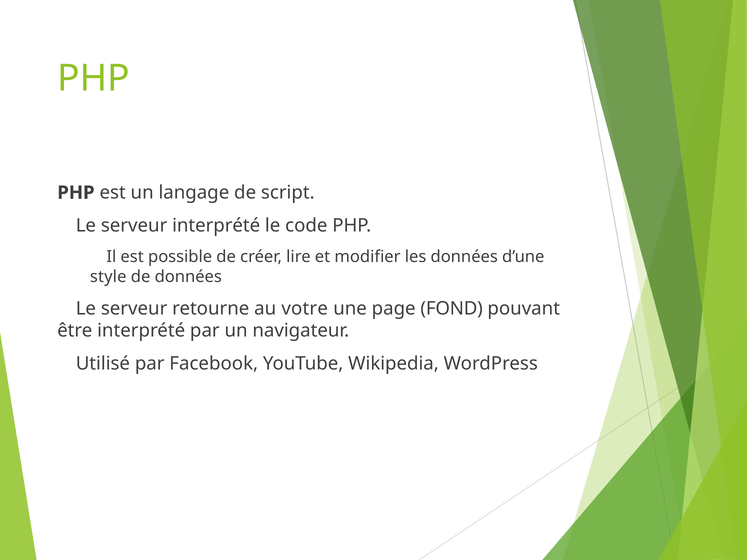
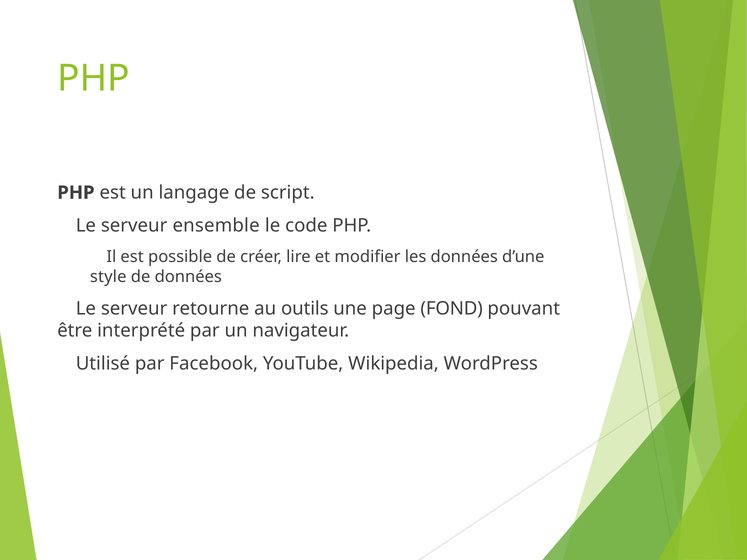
serveur interprété: interprété -> ensemble
votre: votre -> outils
